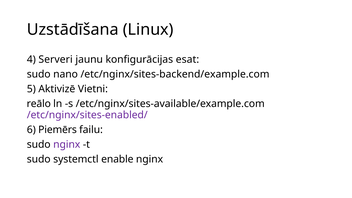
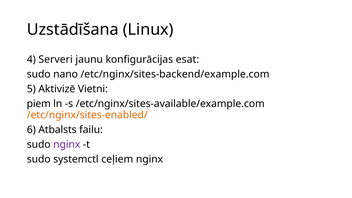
reālo: reālo -> piem
/etc/nginx/sites-enabled/ colour: purple -> orange
Piemērs: Piemērs -> Atbalsts
enable: enable -> ceļiem
